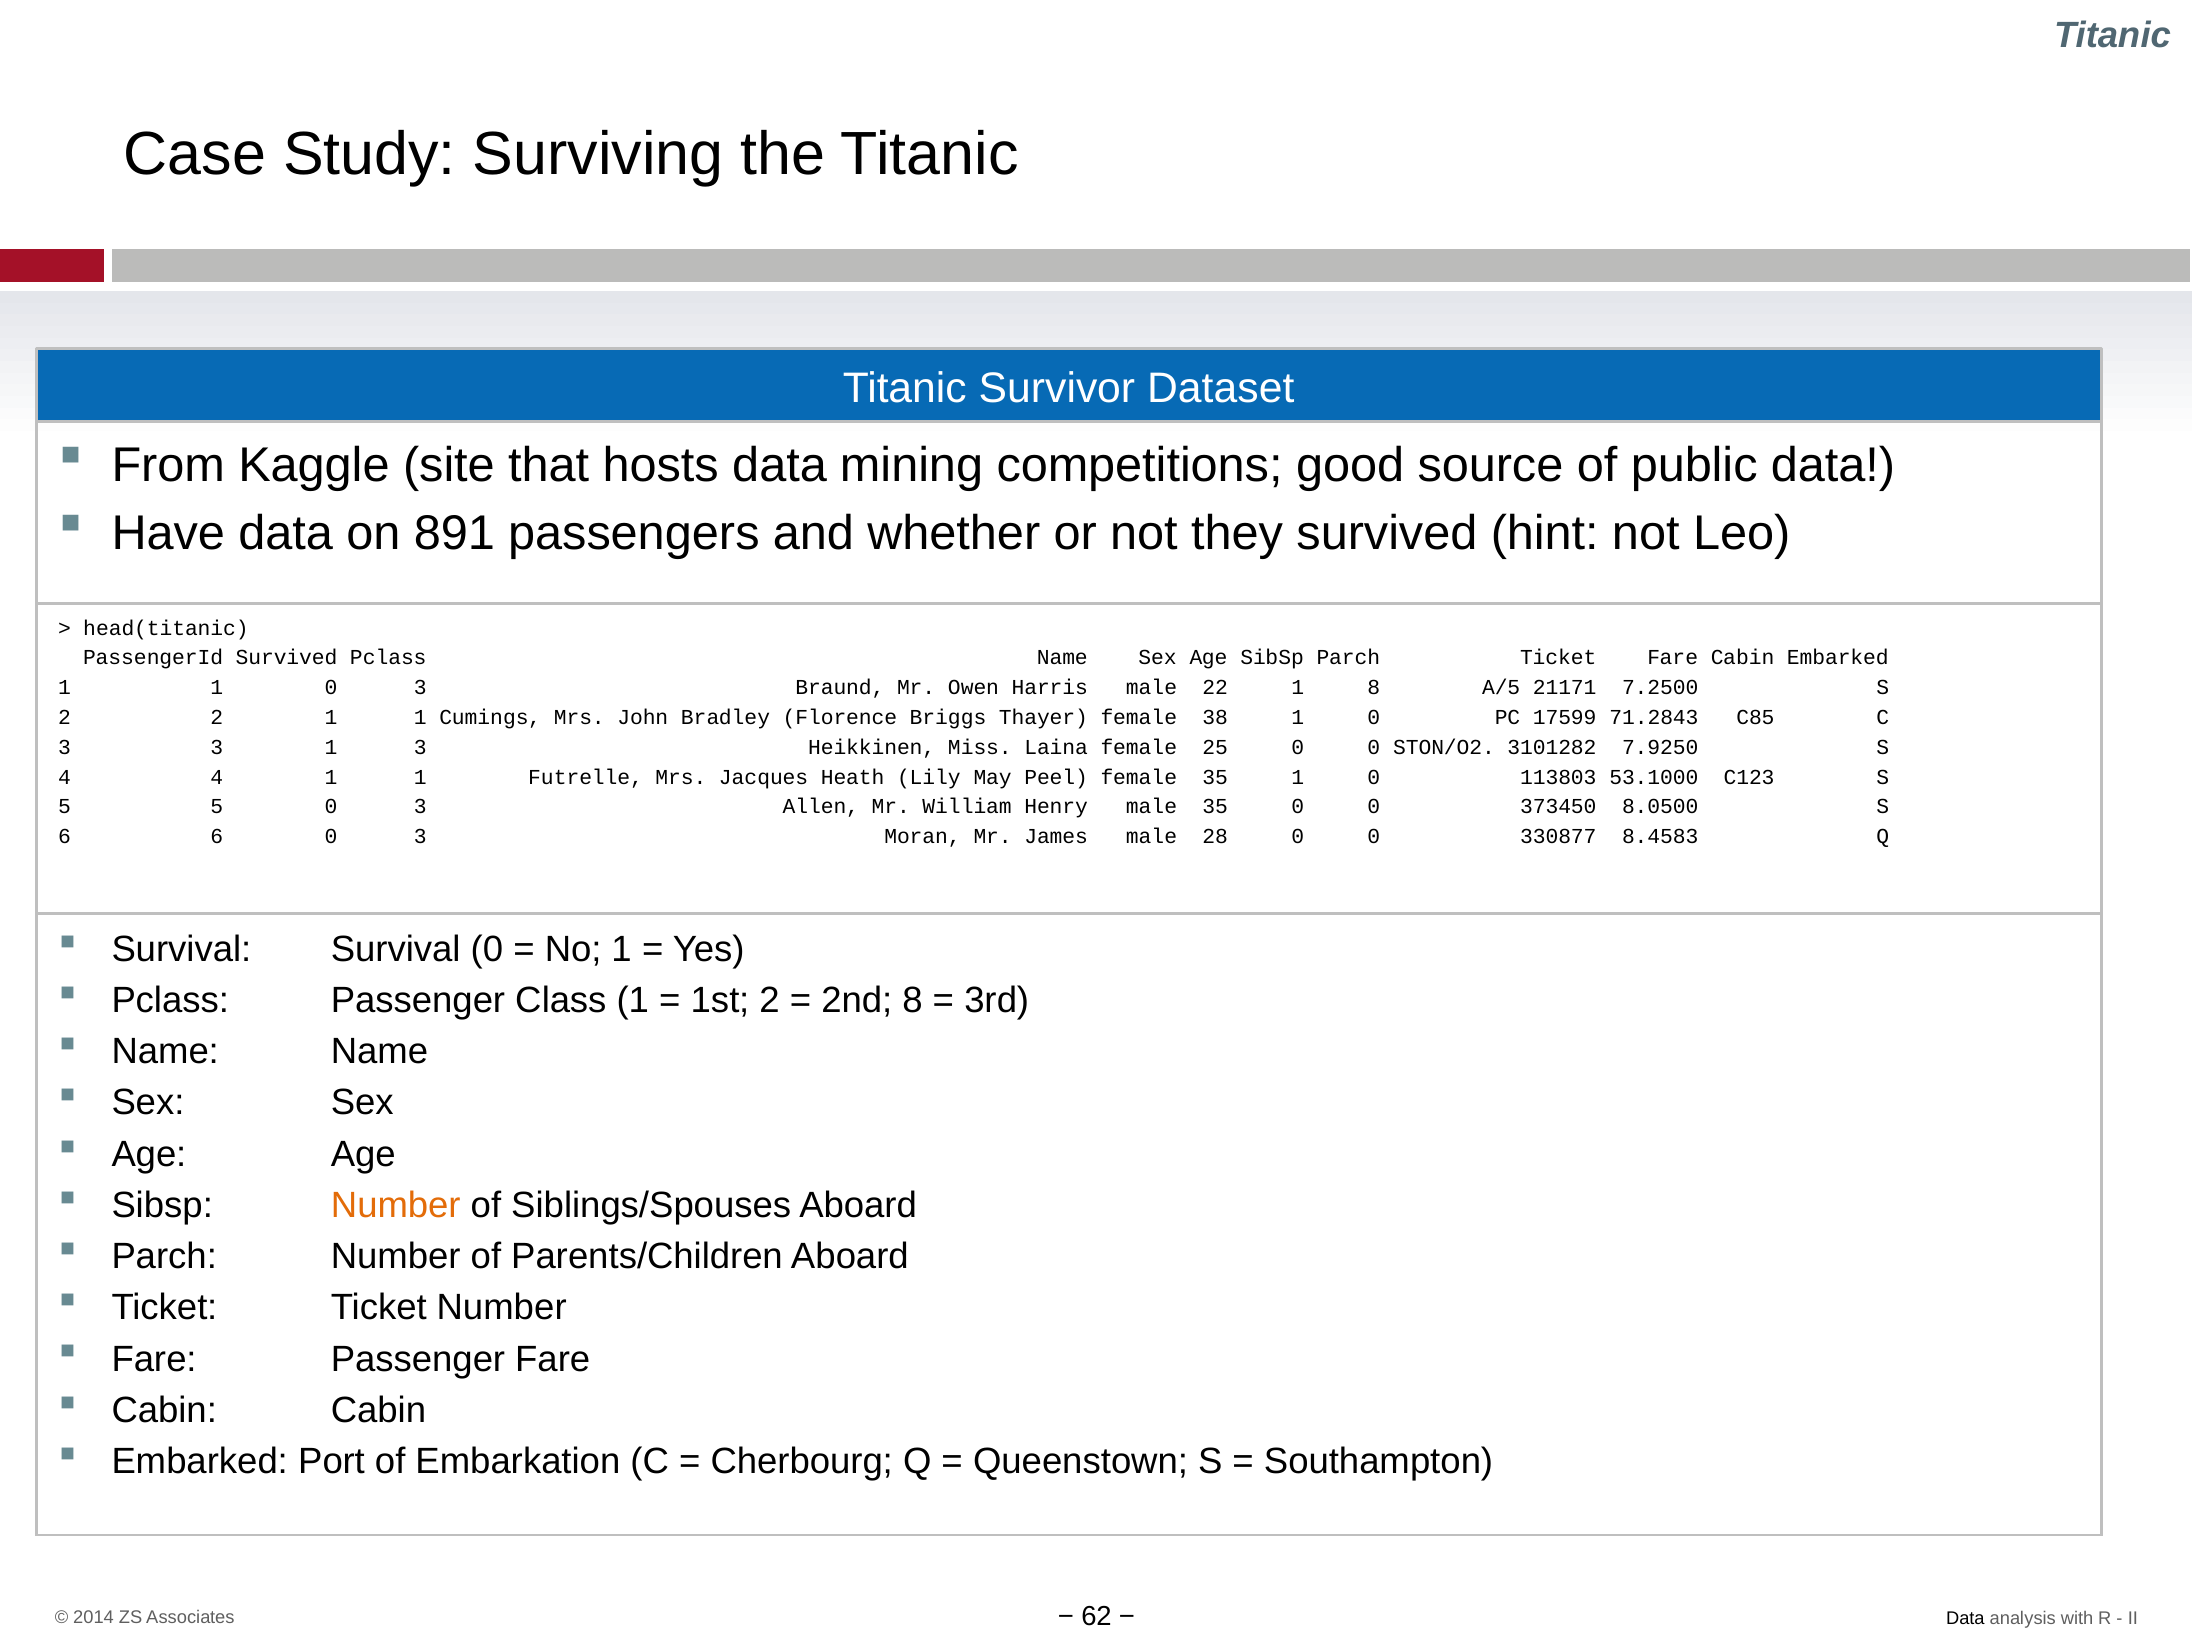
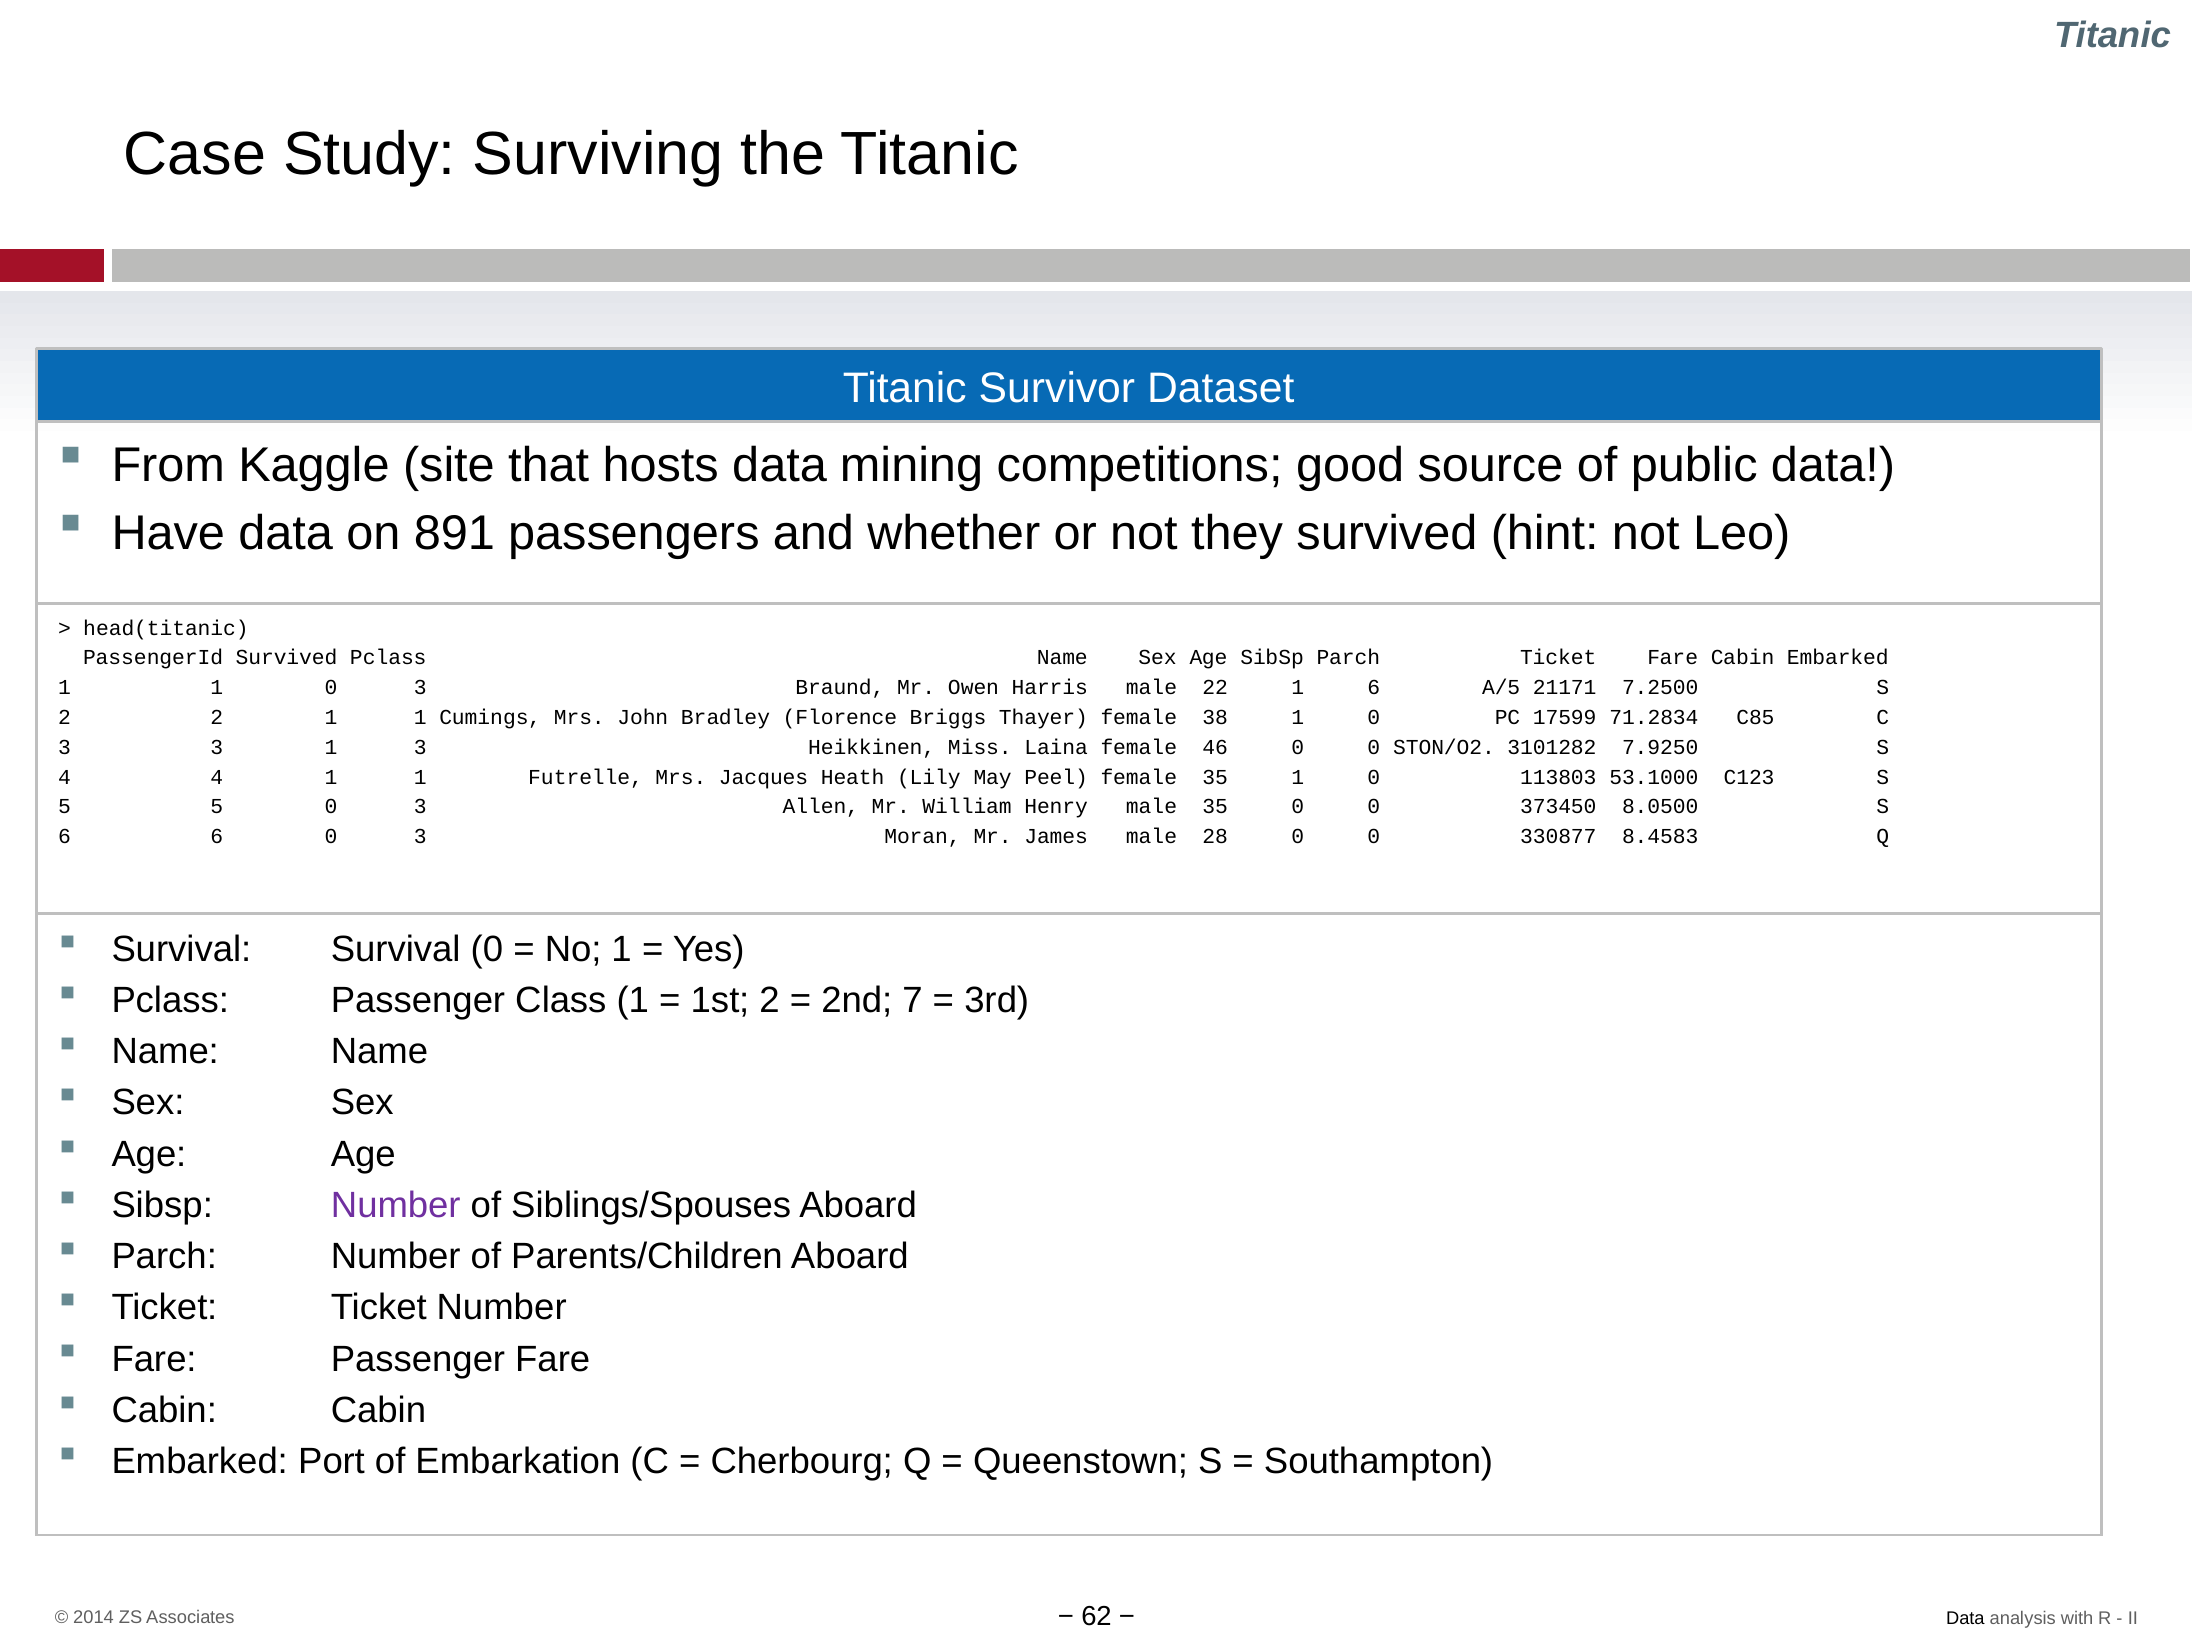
1 8: 8 -> 6
71.2843: 71.2843 -> 71.2834
25: 25 -> 46
2nd 8: 8 -> 7
Number at (396, 1205) colour: orange -> purple
